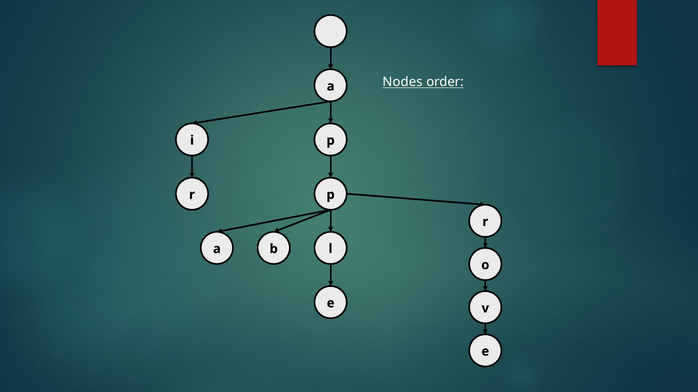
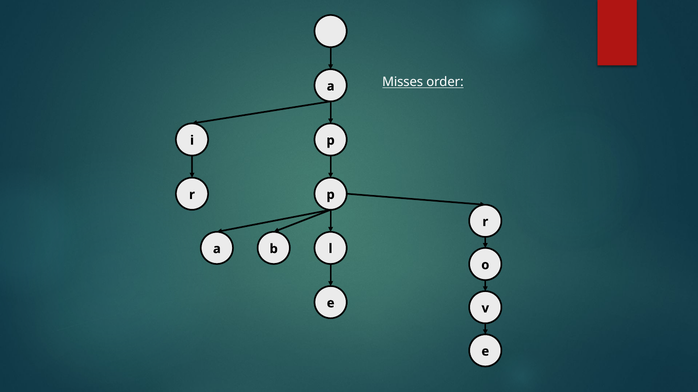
Nodes: Nodes -> Misses
